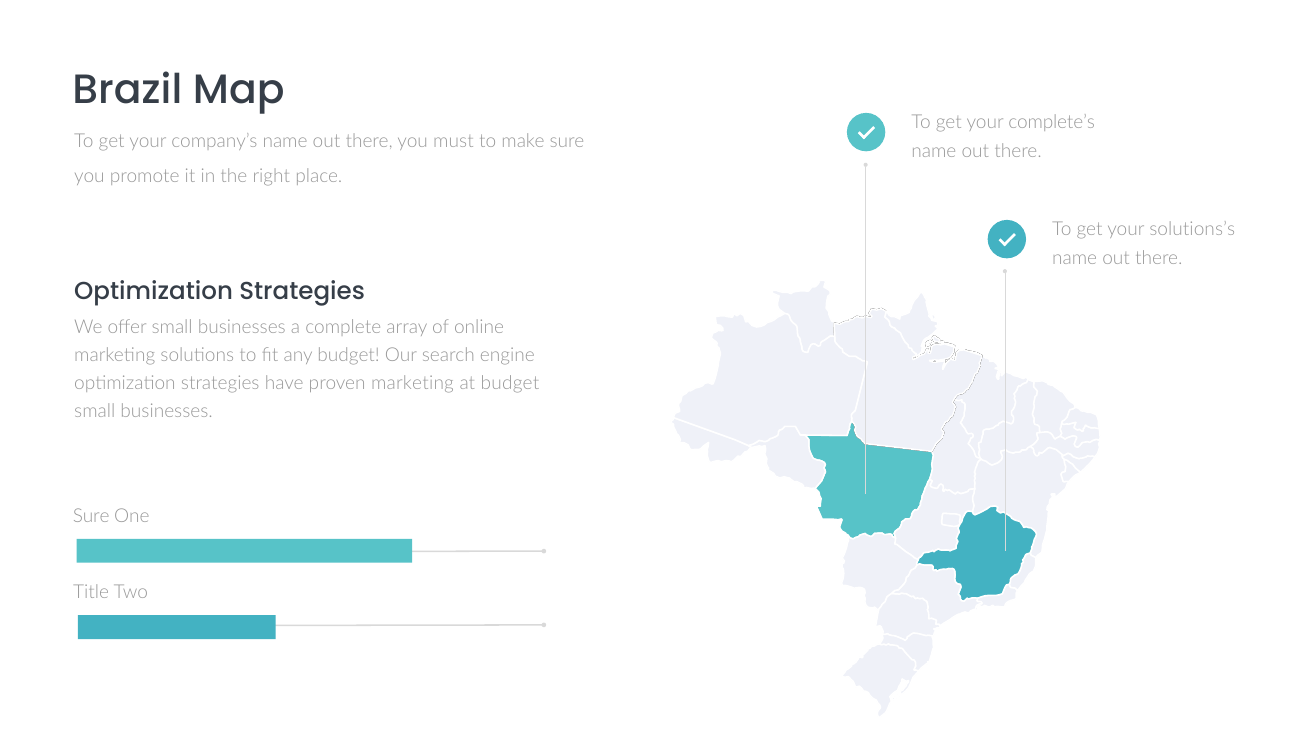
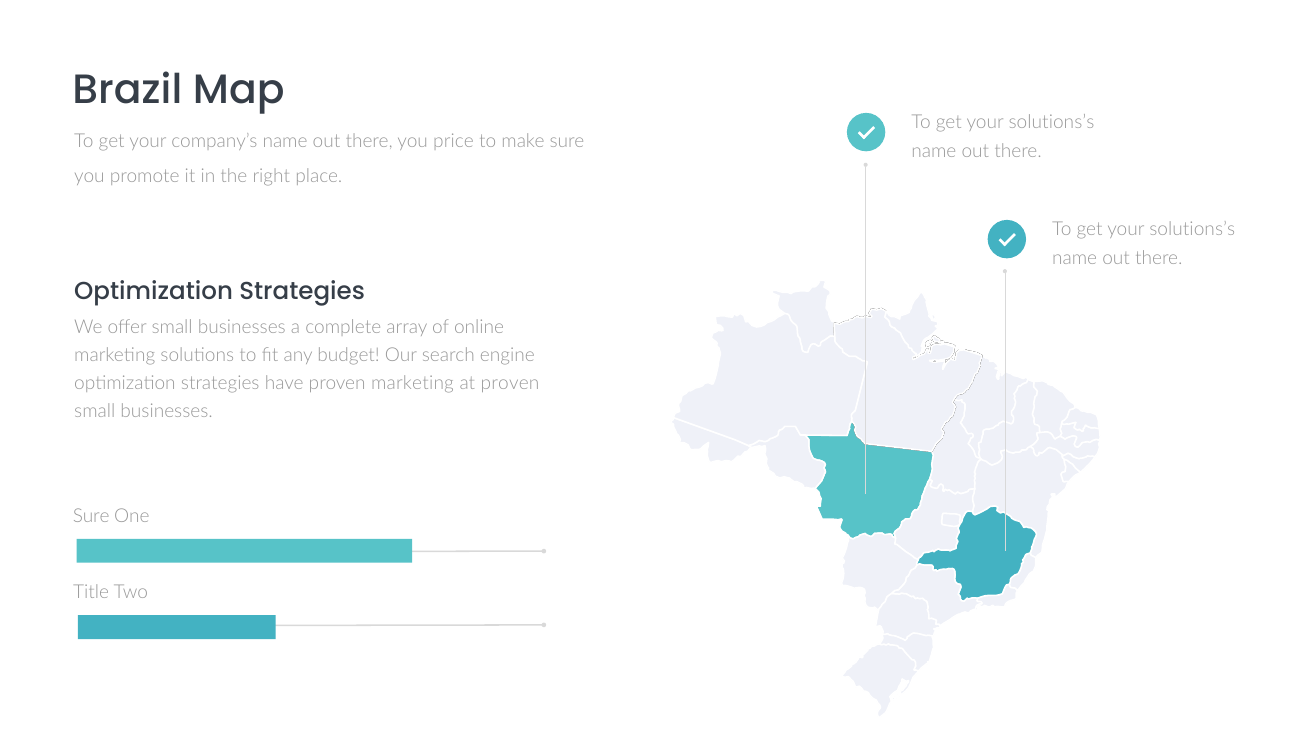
complete’s at (1052, 122): complete’s -> solutions’s
must: must -> price
at budget: budget -> proven
